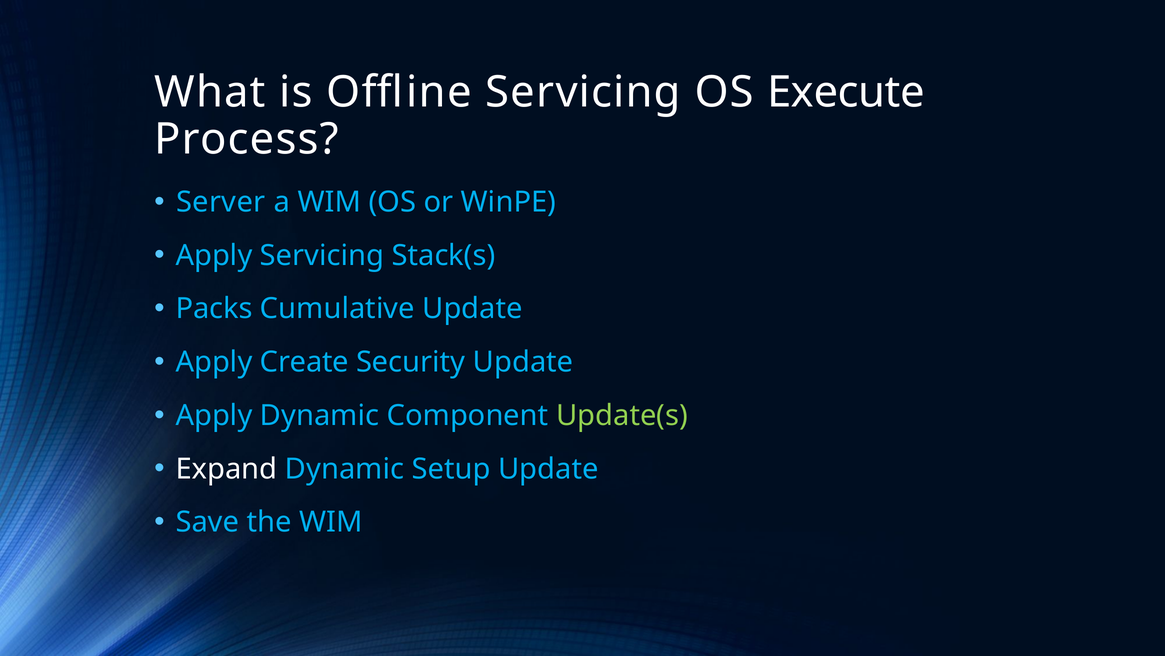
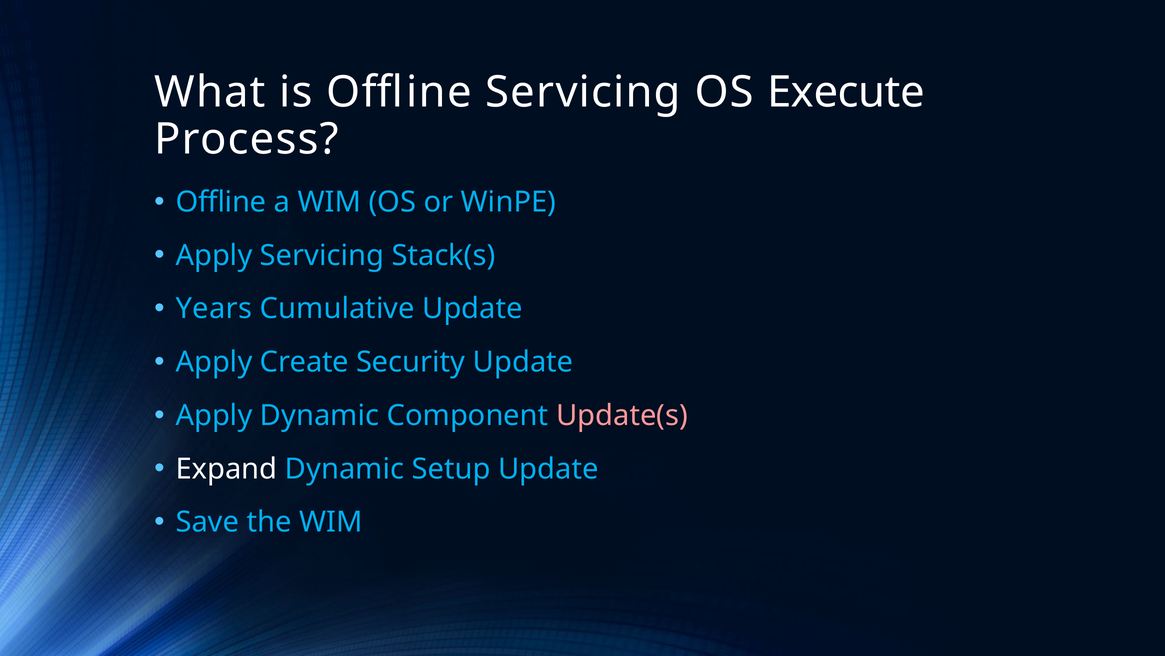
Server at (221, 202): Server -> Offline
Packs: Packs -> Years
Update(s colour: light green -> pink
